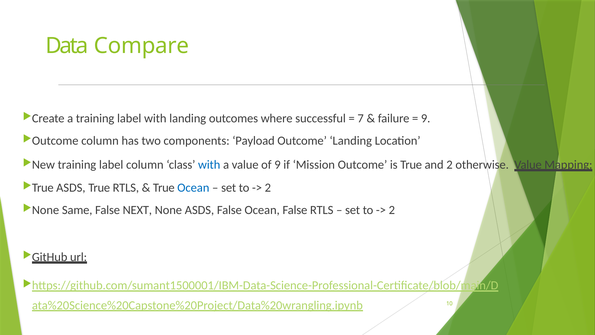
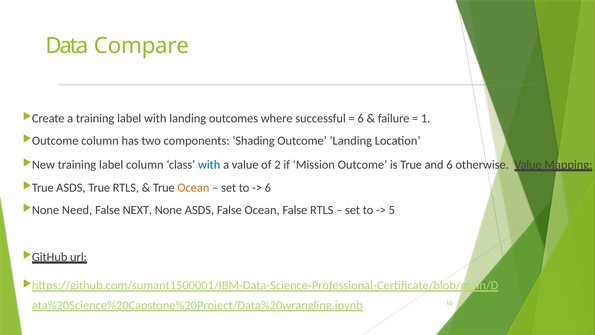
7 at (361, 118): 7 -> 6
9 at (426, 118): 9 -> 1
Payload: Payload -> Shading
of 9: 9 -> 2
and 2: 2 -> 6
Ocean at (193, 187) colour: blue -> orange
2 at (268, 187): 2 -> 6
Same: Same -> Need
2 at (392, 210): 2 -> 5
